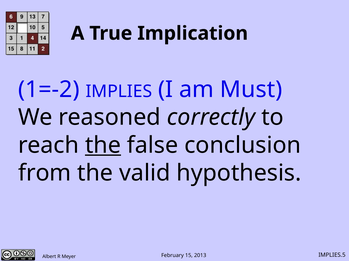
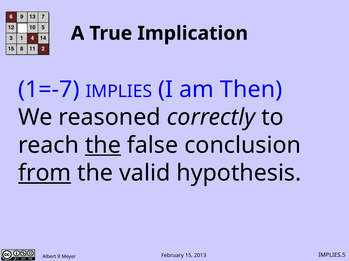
1=-2: 1=-2 -> 1=-7
Must: Must -> Then
from underline: none -> present
